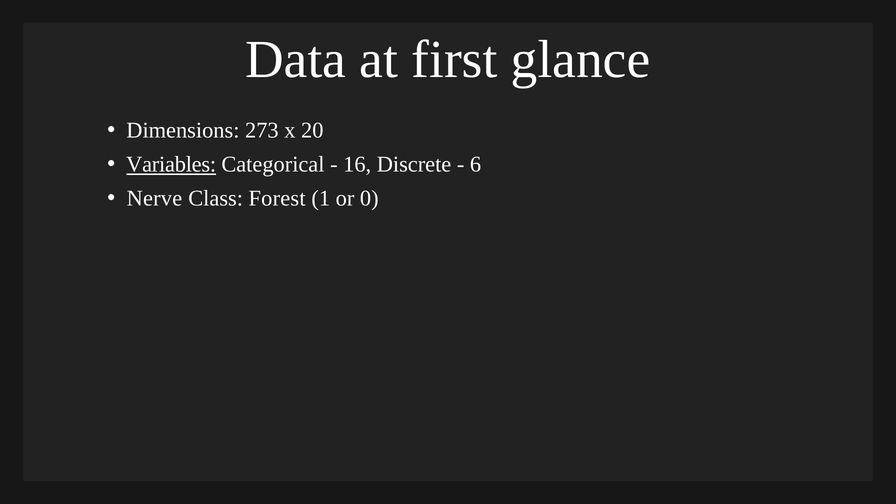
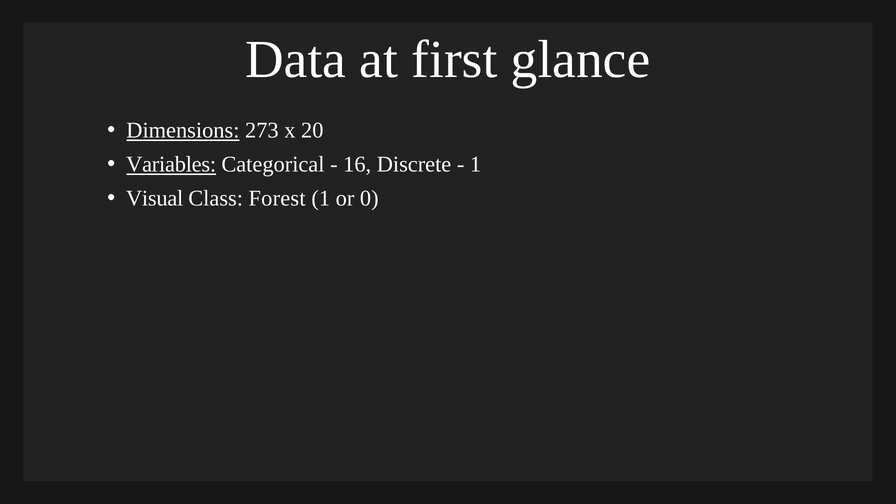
Dimensions underline: none -> present
6 at (476, 165): 6 -> 1
Nerve: Nerve -> Visual
